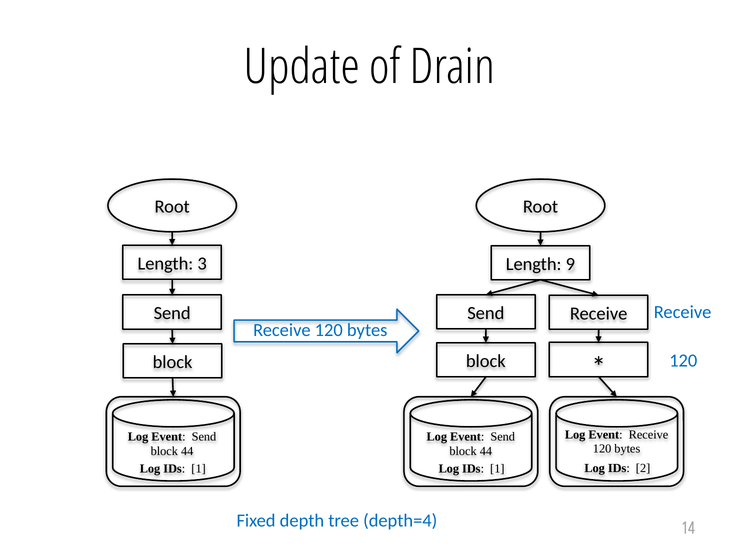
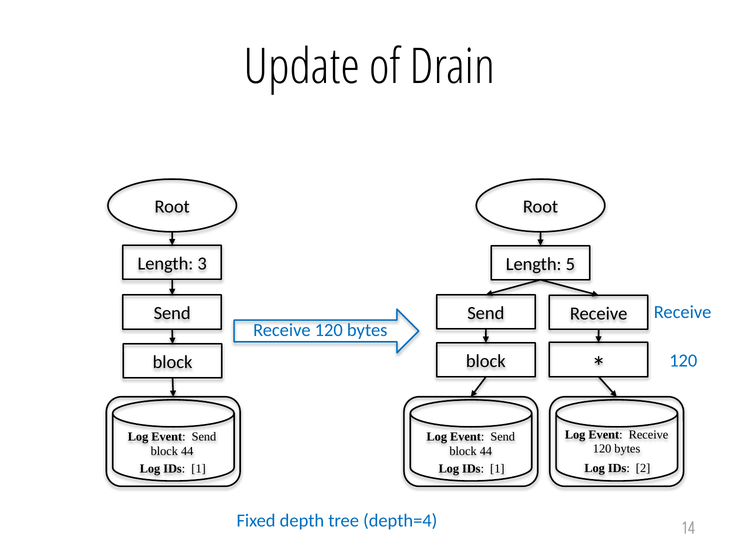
9: 9 -> 5
